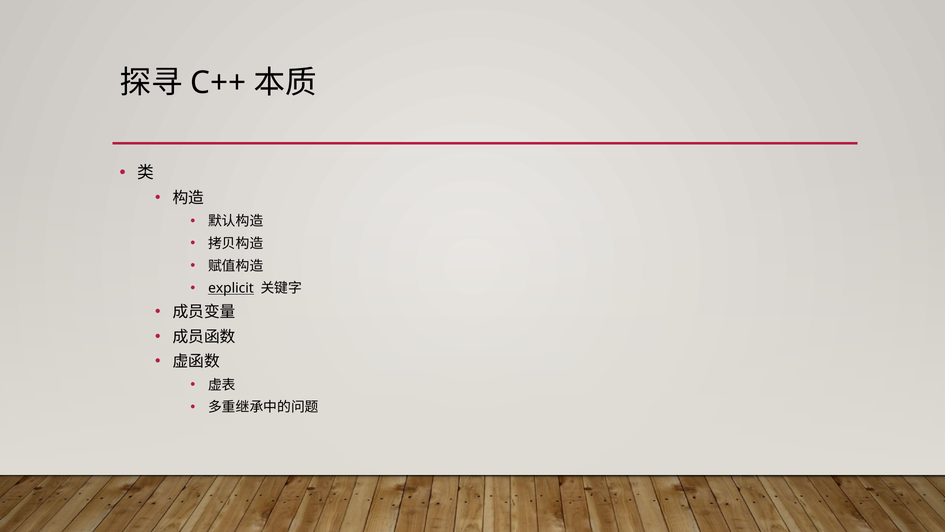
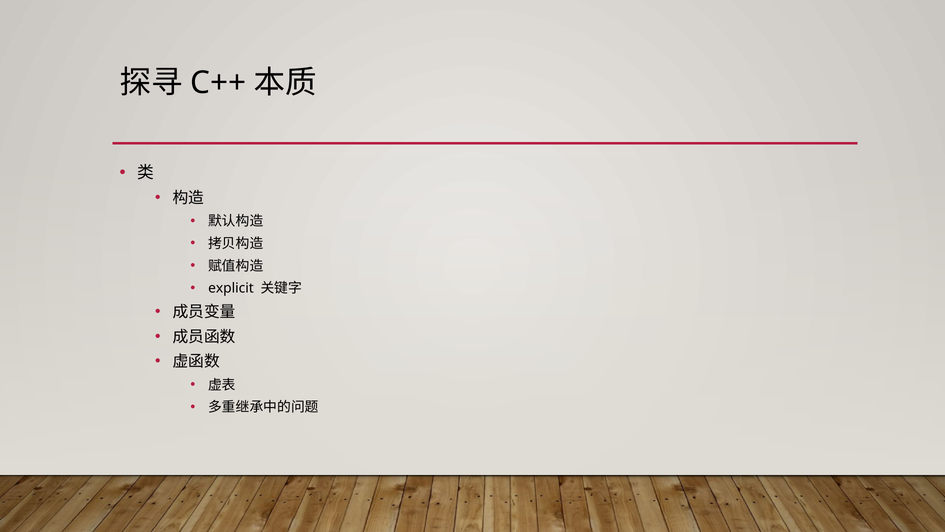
explicit underline: present -> none
